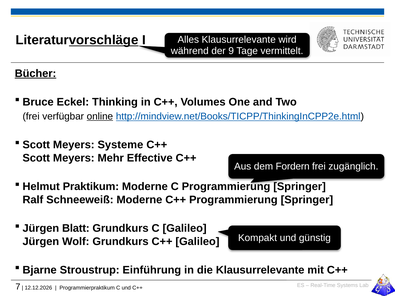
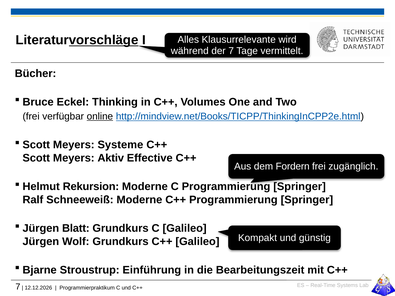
der 9: 9 -> 7
Bücher underline: present -> none
Mehr: Mehr -> Aktiv
Praktikum: Praktikum -> Rekursion
die Klausurrelevante: Klausurrelevante -> Bearbeitungszeit
